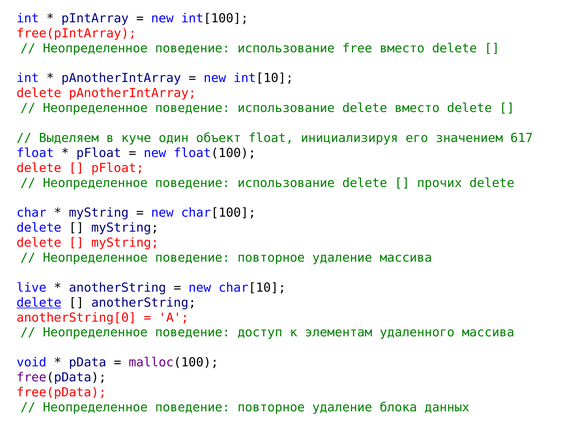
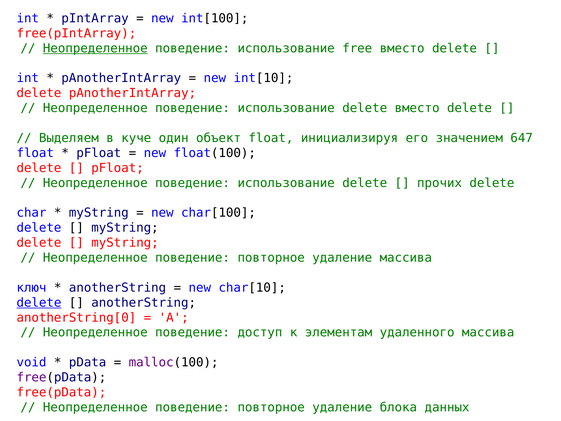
Неопределенное at (95, 48) underline: none -> present
617: 617 -> 647
live: live -> ключ
